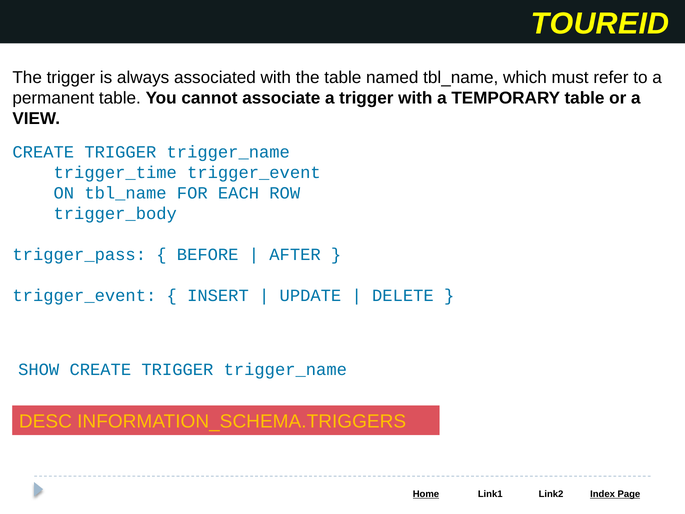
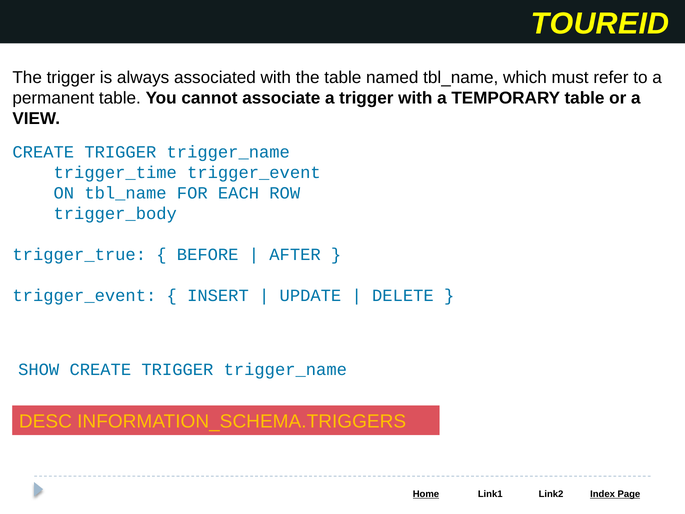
trigger_pass: trigger_pass -> trigger_true
